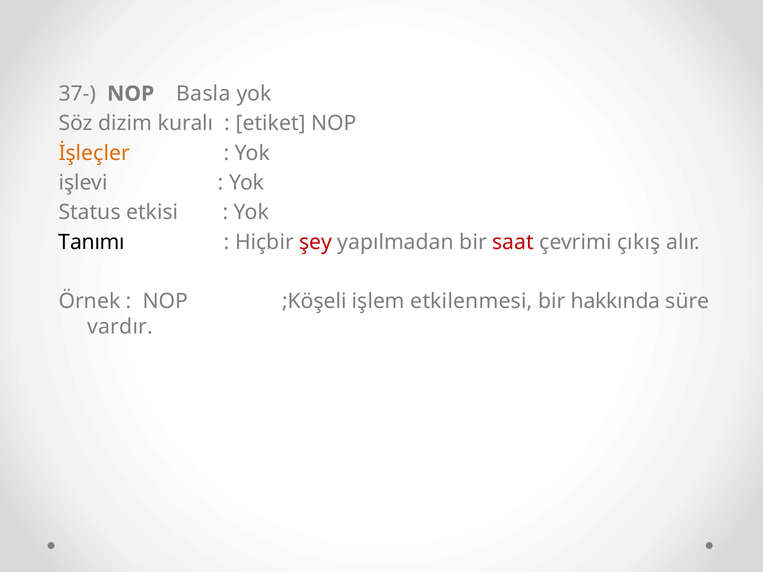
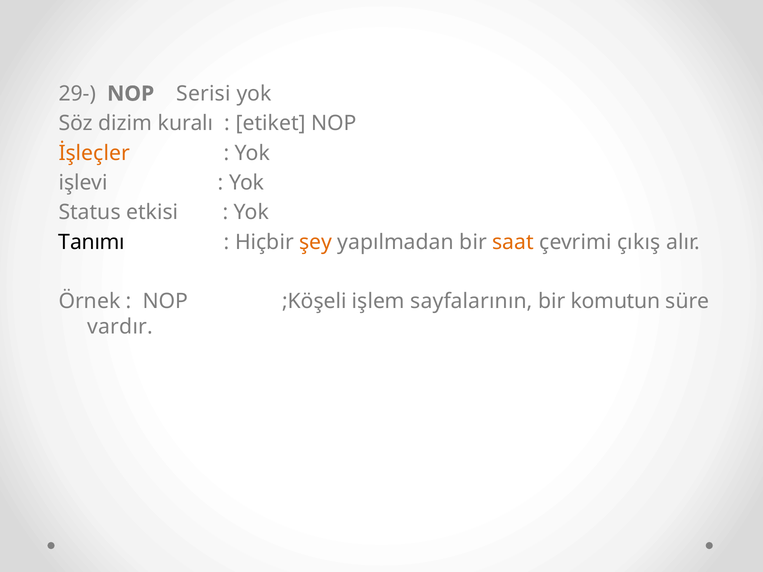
37-: 37- -> 29-
Basla: Basla -> Serisi
şey colour: red -> orange
saat colour: red -> orange
etkilenmesi: etkilenmesi -> sayfalarının
hakkında: hakkında -> komutun
